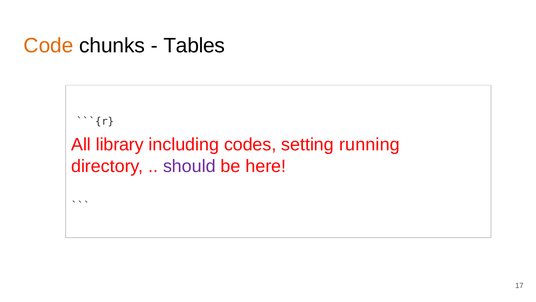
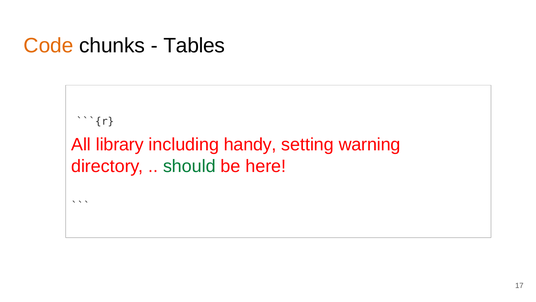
codes: codes -> handy
running: running -> warning
should colour: purple -> green
